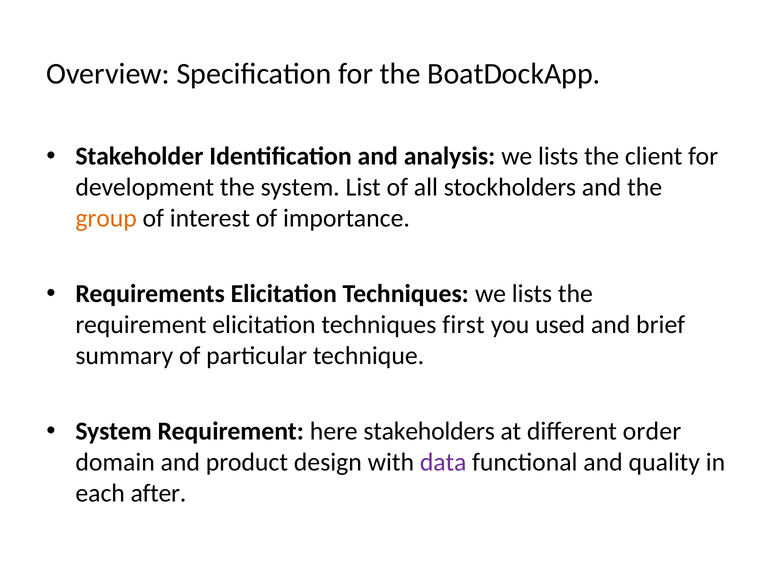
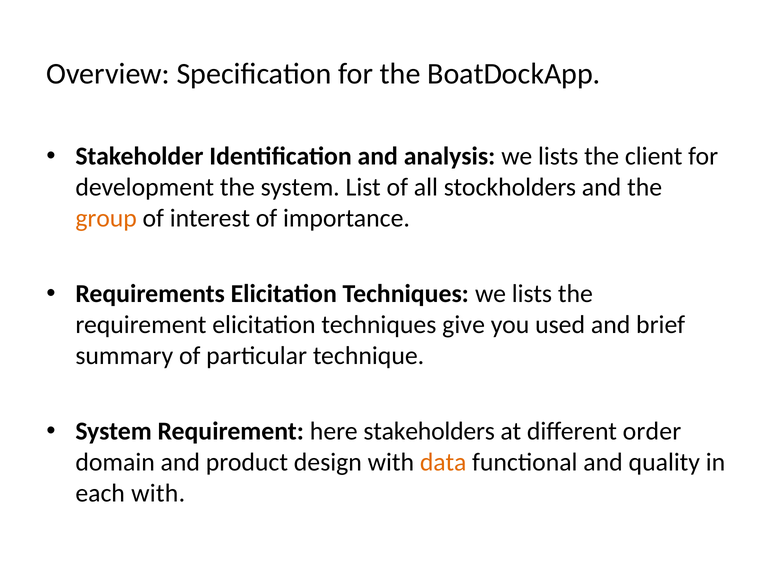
first: first -> give
data colour: purple -> orange
each after: after -> with
